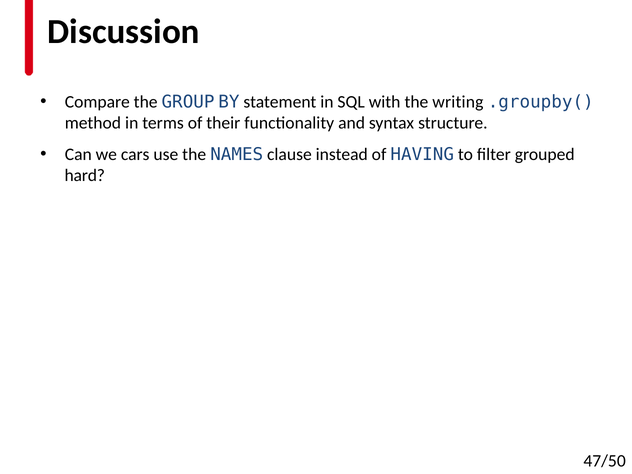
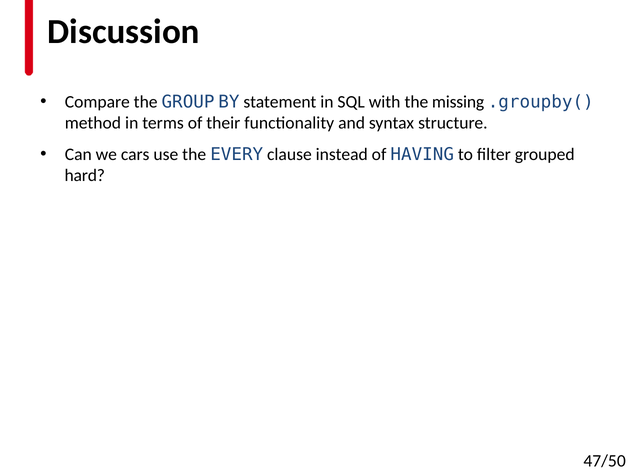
writing: writing -> missing
NAMES: NAMES -> EVERY
